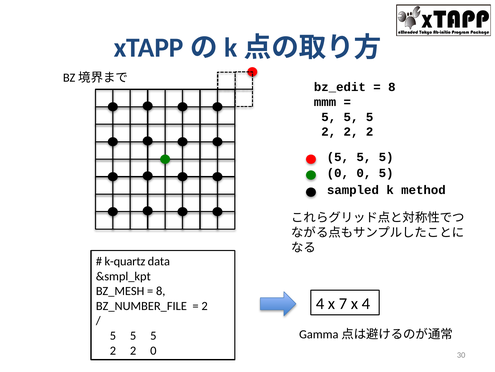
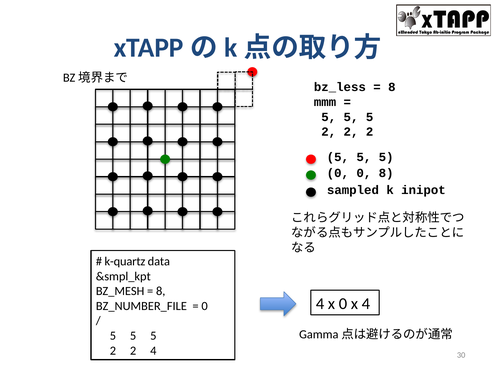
bz_edit: bz_edit -> bz_less
0 5: 5 -> 8
method: method -> inipot
x 7: 7 -> 0
2 at (205, 305): 2 -> 0
2 0: 0 -> 4
